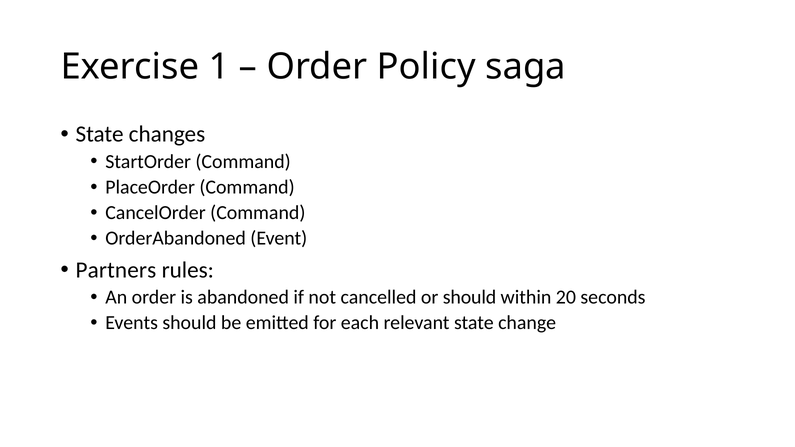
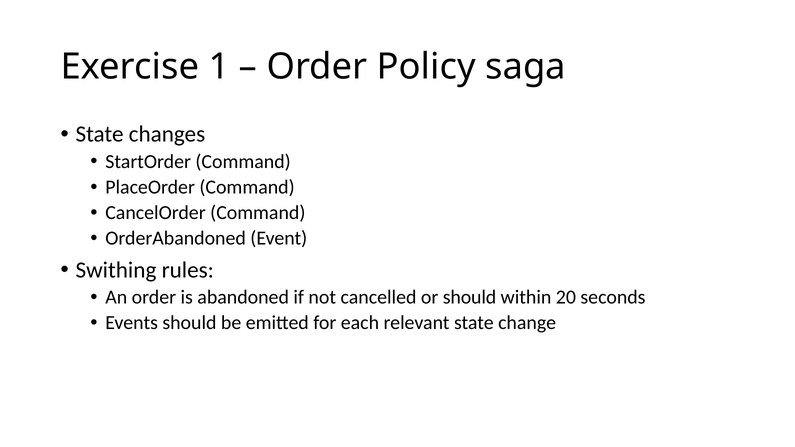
Partners: Partners -> Swithing
